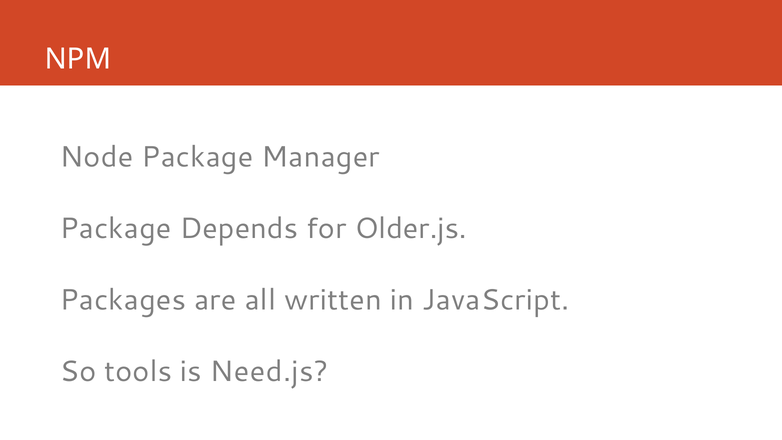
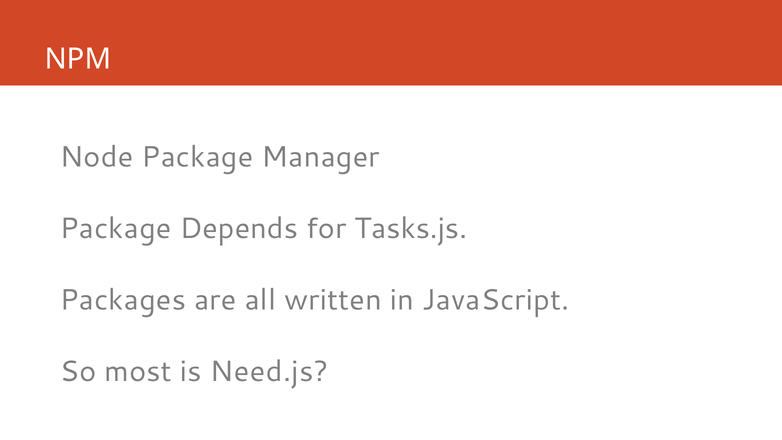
Older.js: Older.js -> Tasks.js
tools: tools -> most
